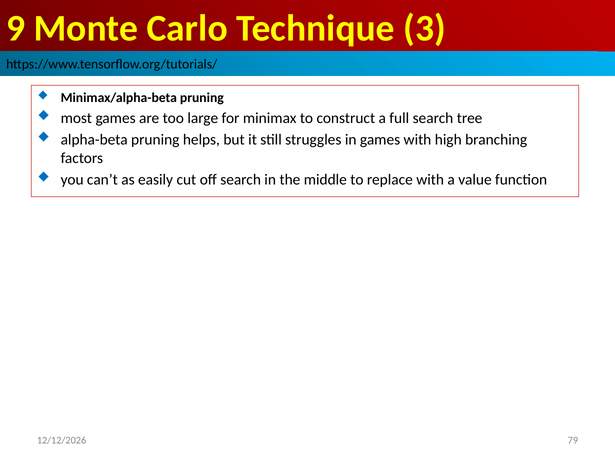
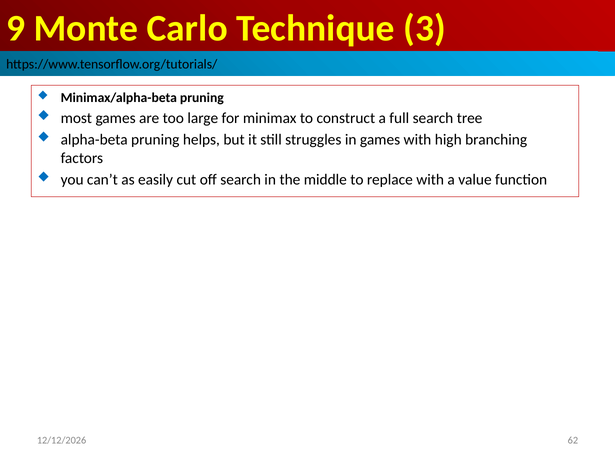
79: 79 -> 62
